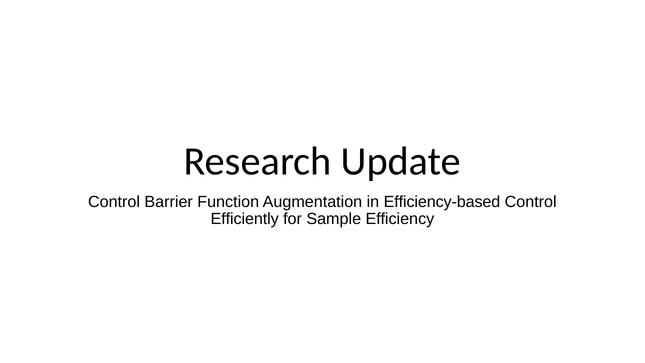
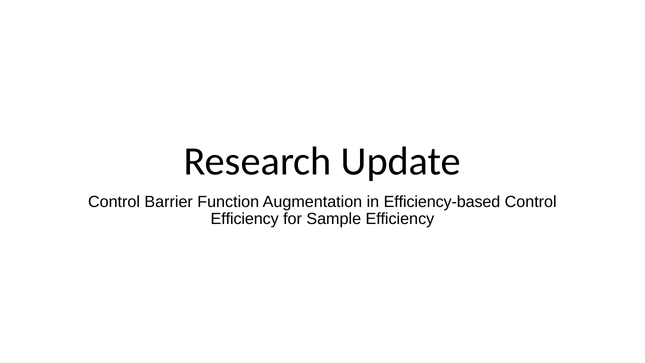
Efficiently at (245, 219): Efficiently -> Efficiency
